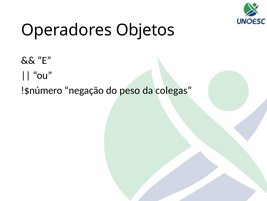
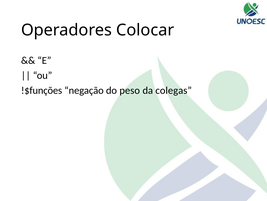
Objetos: Objetos -> Colocar
!$número: !$número -> !$funções
